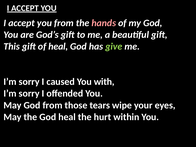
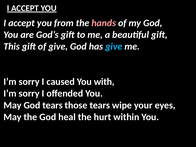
of heal: heal -> give
give at (114, 46) colour: light green -> light blue
God from: from -> tears
